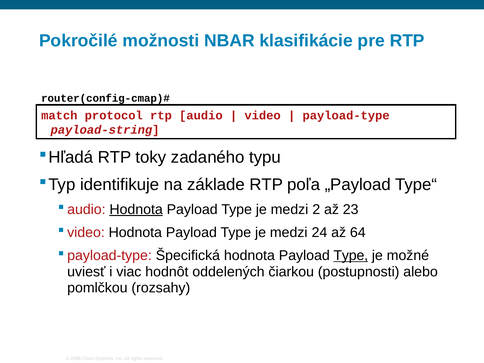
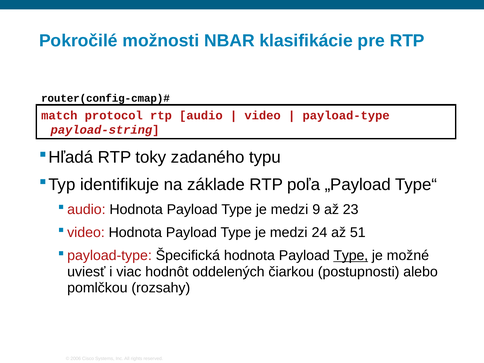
Hodnota at (136, 209) underline: present -> none
2: 2 -> 9
64: 64 -> 51
